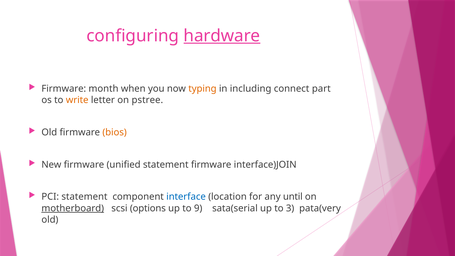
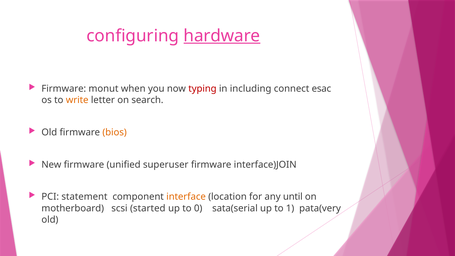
month: month -> monut
typing colour: orange -> red
part: part -> esac
pstree: pstree -> search
unified statement: statement -> superuser
interface colour: blue -> orange
motherboard underline: present -> none
options: options -> started
9: 9 -> 0
3: 3 -> 1
